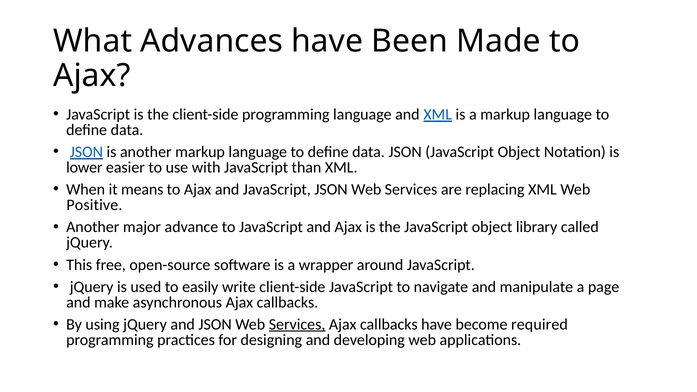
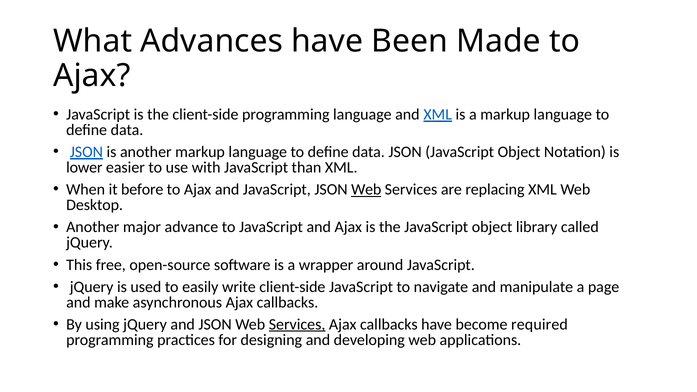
means: means -> before
Web at (366, 190) underline: none -> present
Positive: Positive -> Desktop
